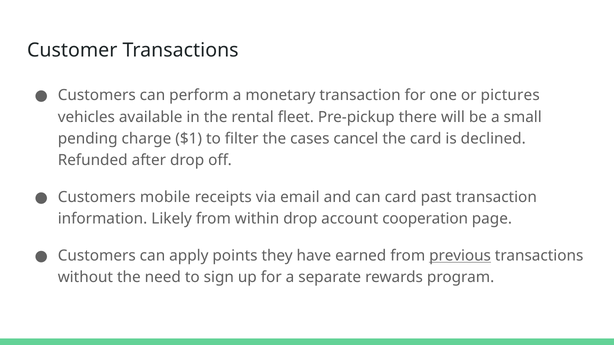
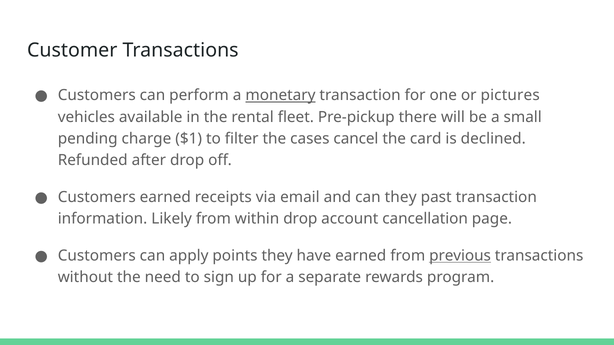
monetary underline: none -> present
Customers mobile: mobile -> earned
can card: card -> they
cooperation: cooperation -> cancellation
